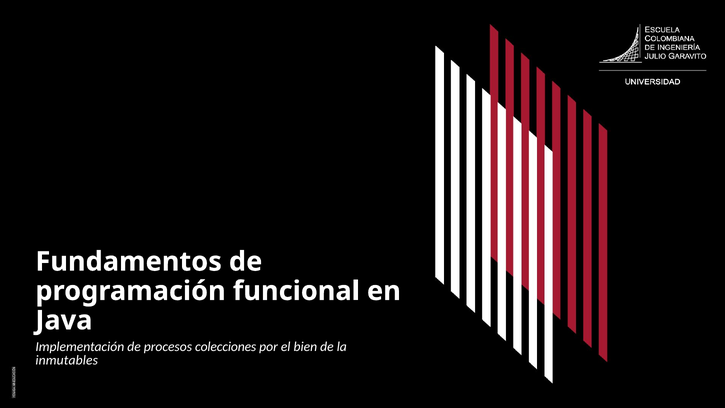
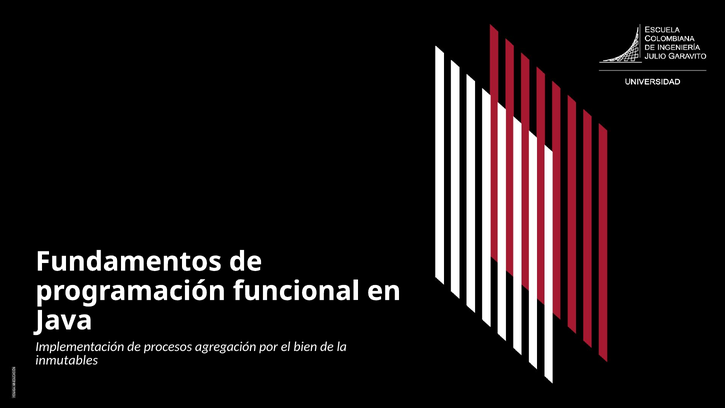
colecciones: colecciones -> agregación
